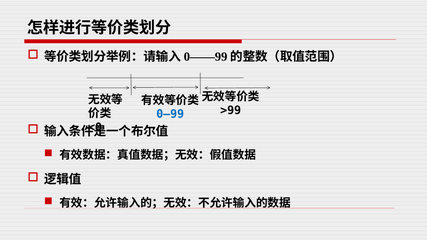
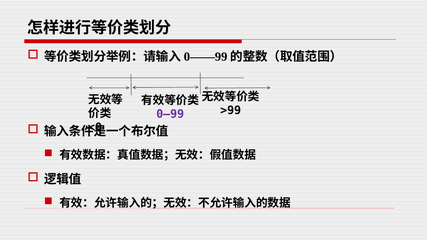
0—99 colour: blue -> purple
